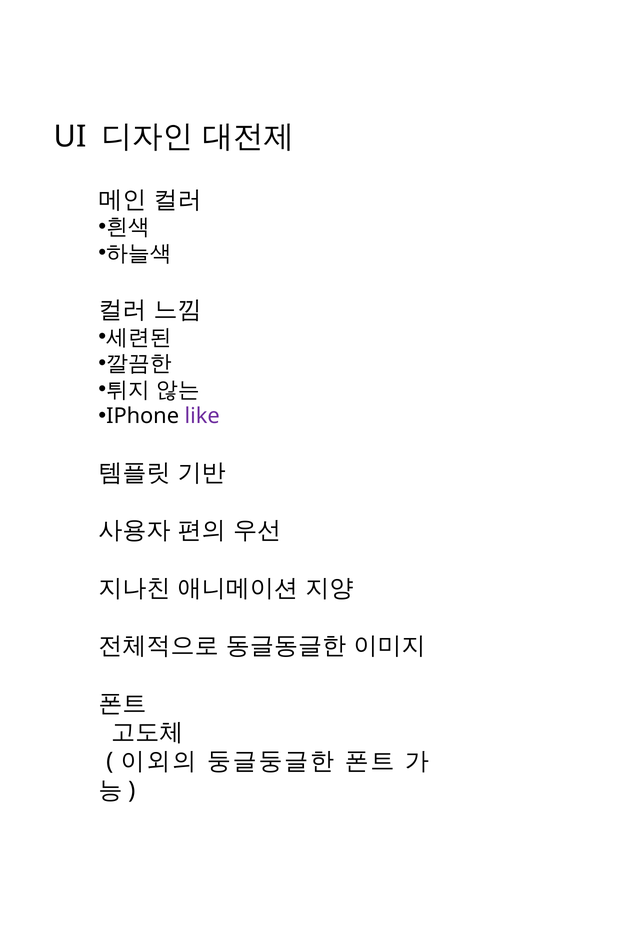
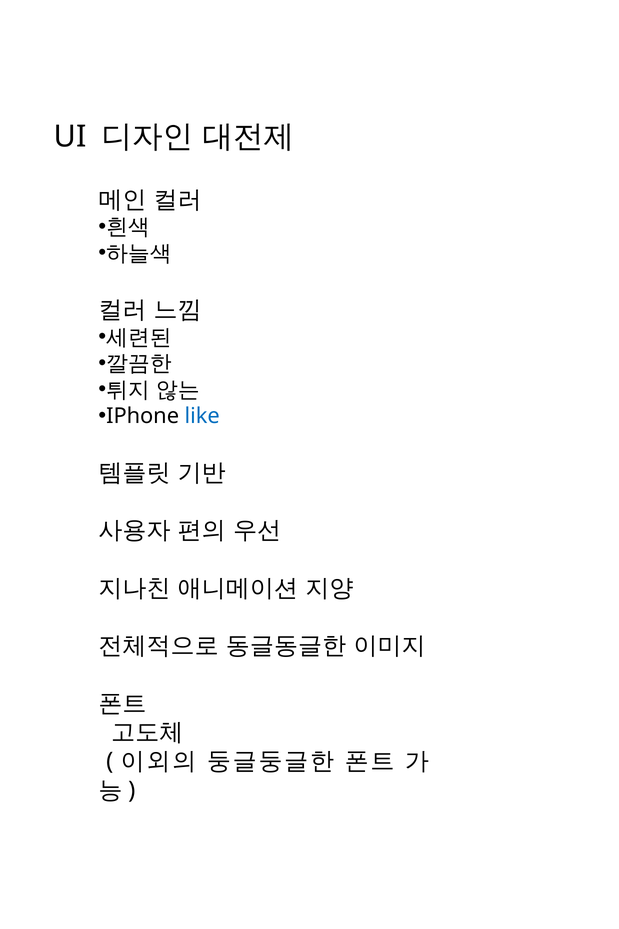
like colour: purple -> blue
